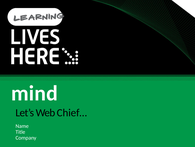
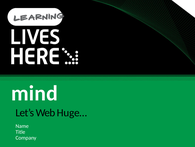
Chief…: Chief… -> Huge…
